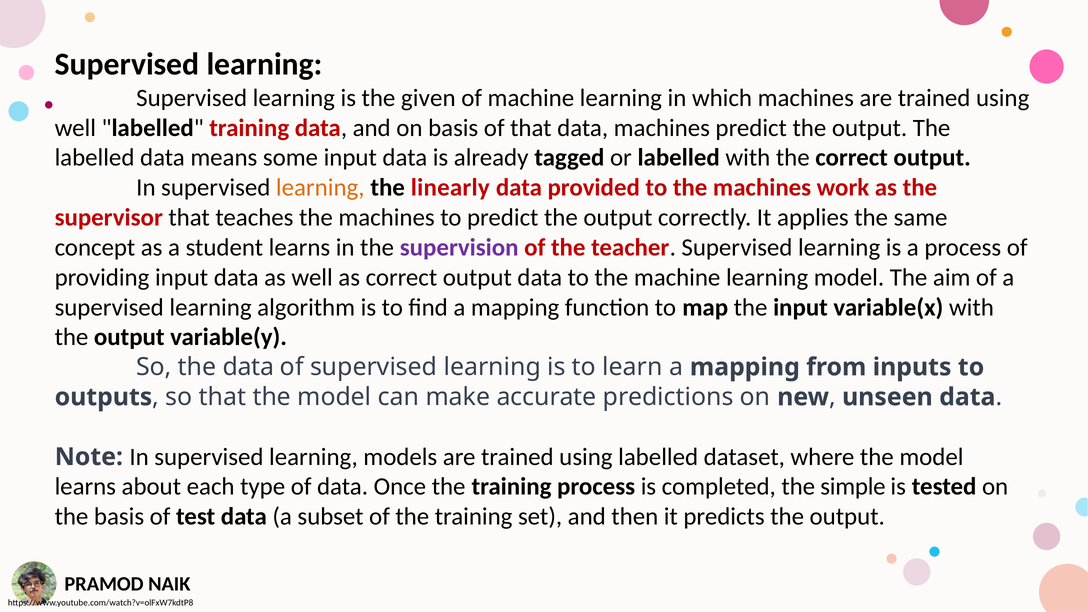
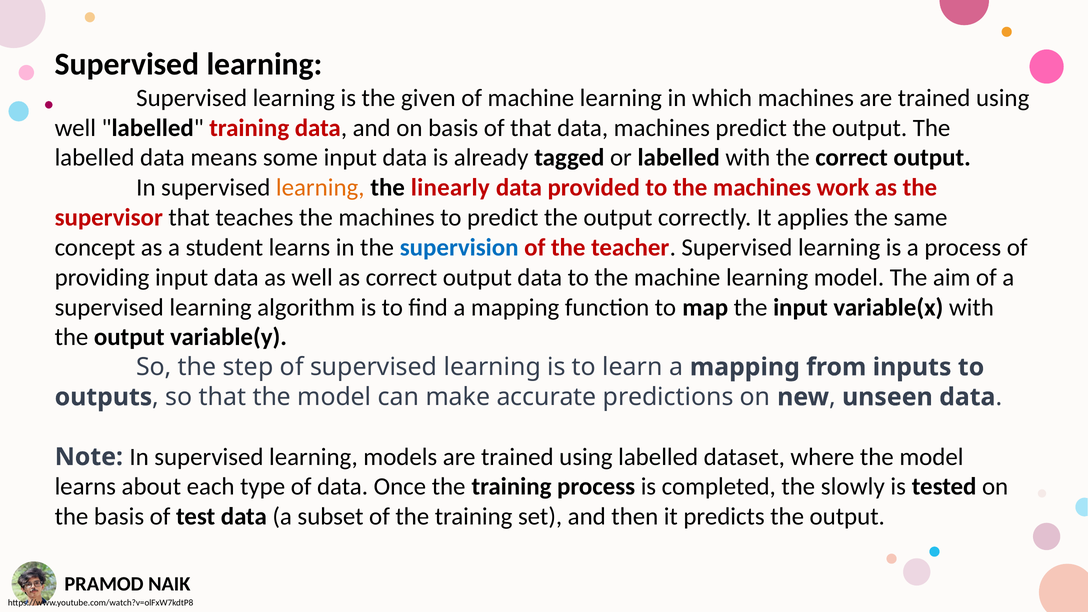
supervision colour: purple -> blue
the data: data -> step
simple: simple -> slowly
